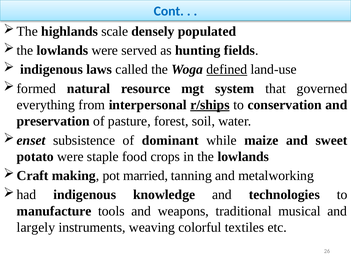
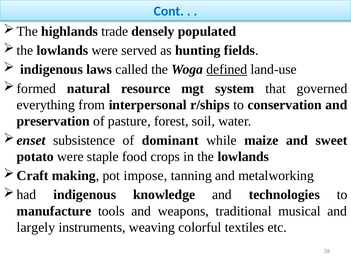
scale: scale -> trade
r/ships underline: present -> none
married: married -> impose
